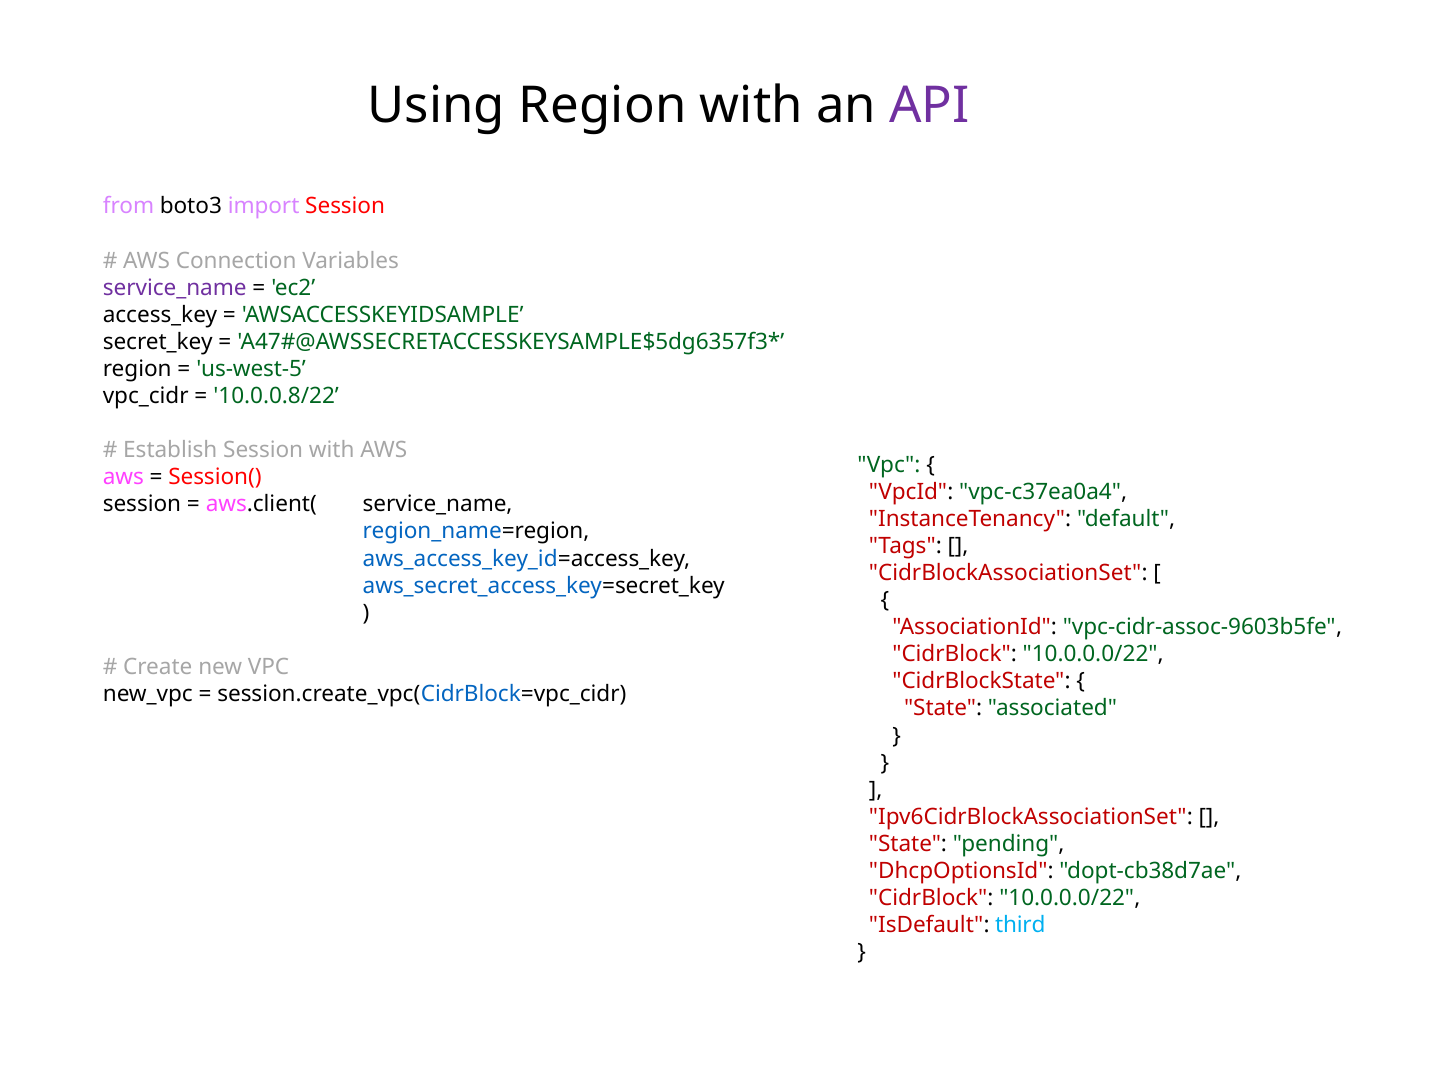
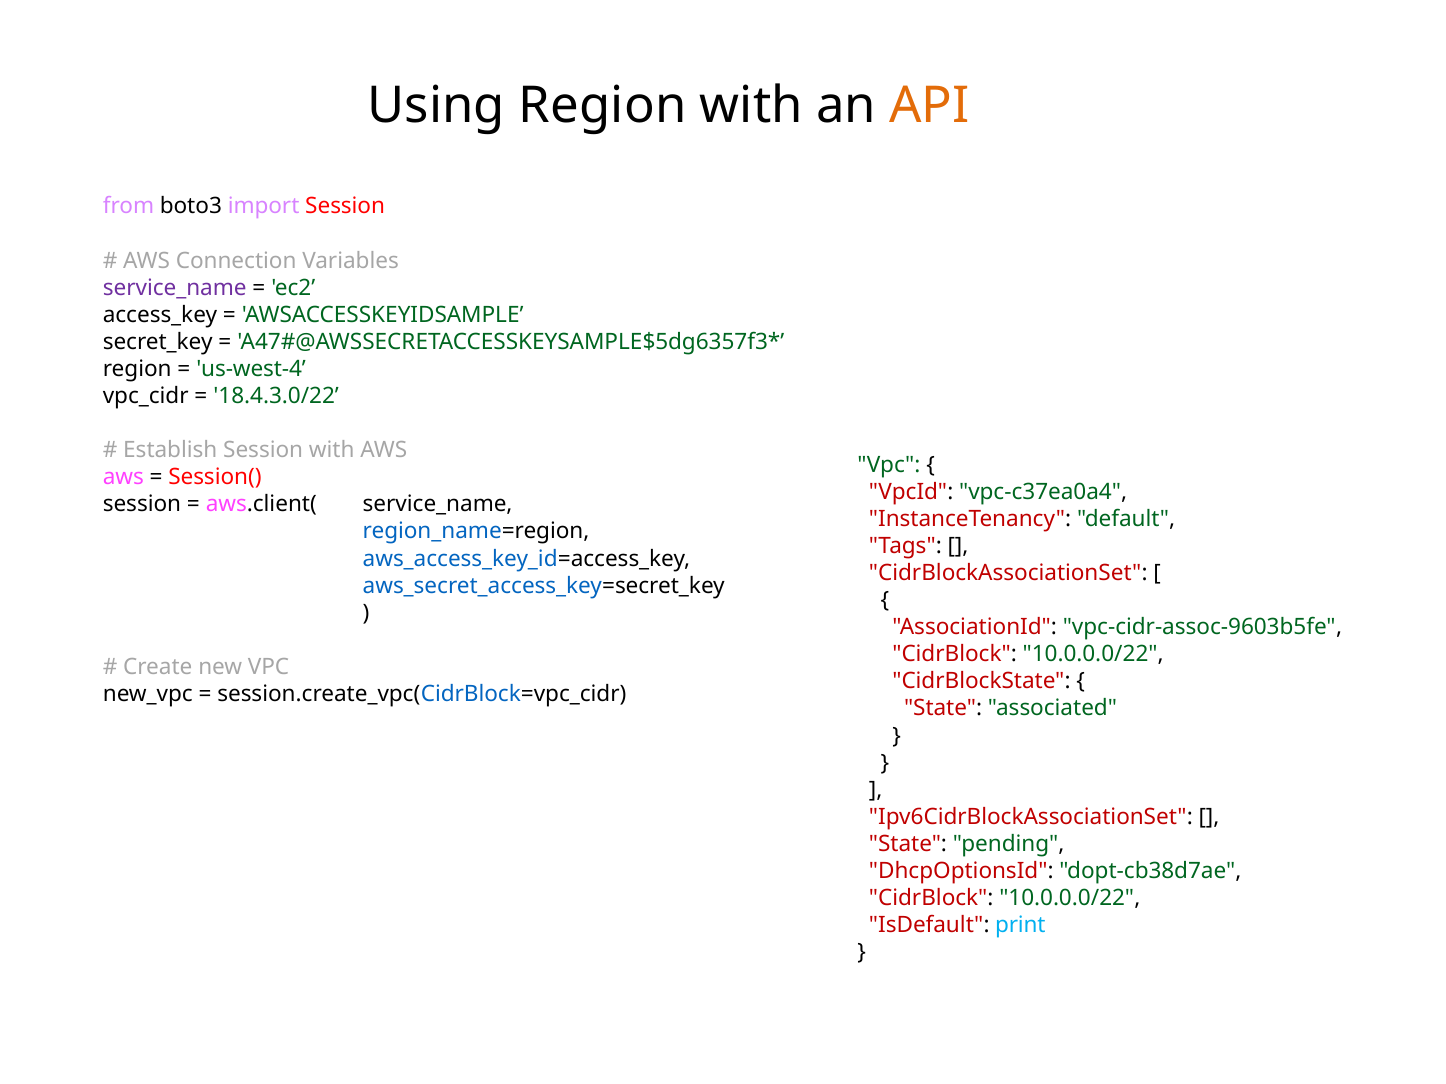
API colour: purple -> orange
us-west-5: us-west-5 -> us-west-4
10.0.0.8/22: 10.0.0.8/22 -> 18.4.3.0/22
third: third -> print
